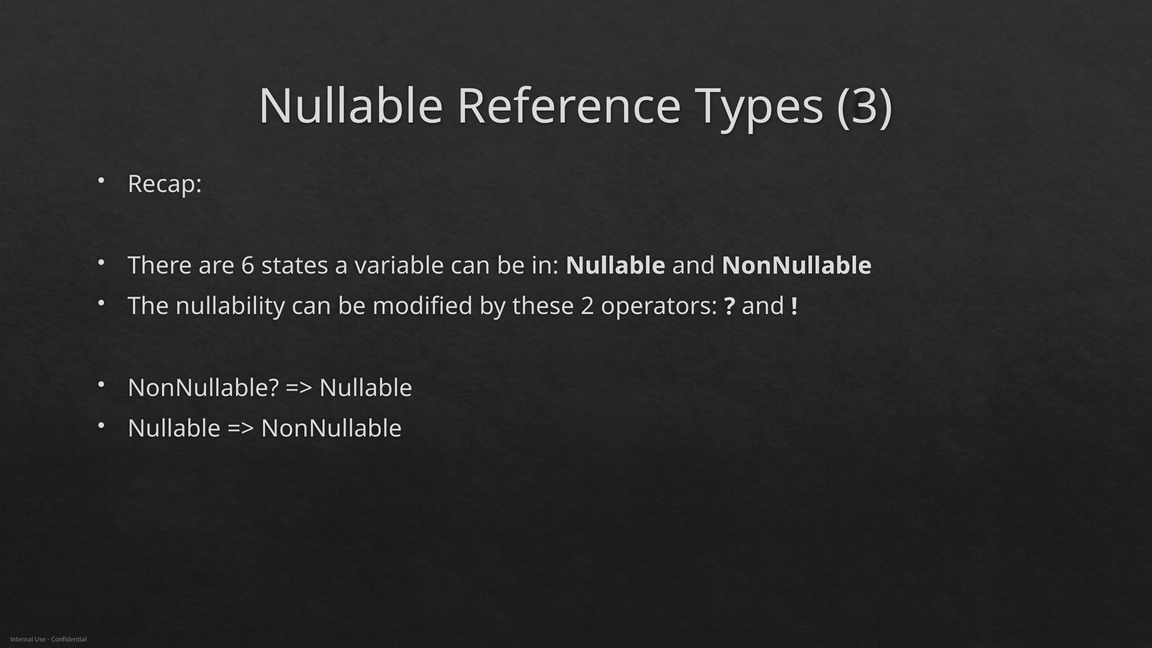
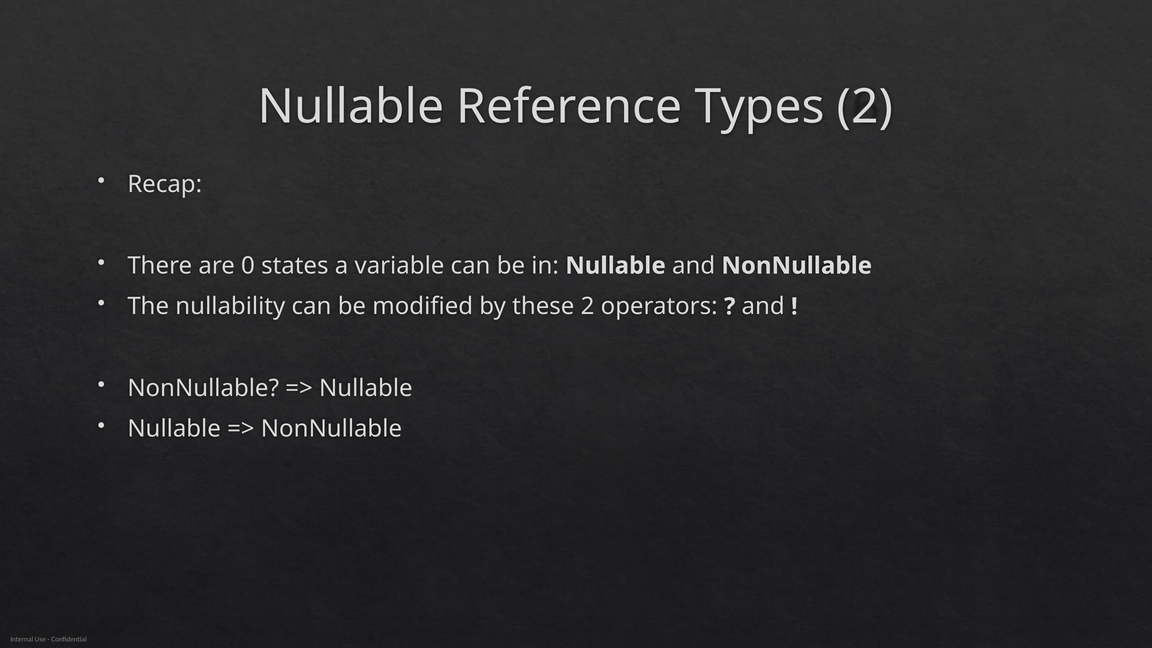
Types 3: 3 -> 2
6: 6 -> 0
